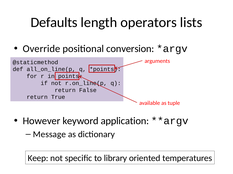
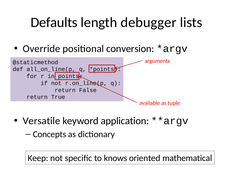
operators: operators -> debugger
However: However -> Versatile
Message: Message -> Concepts
library: library -> knows
temperatures: temperatures -> mathematical
